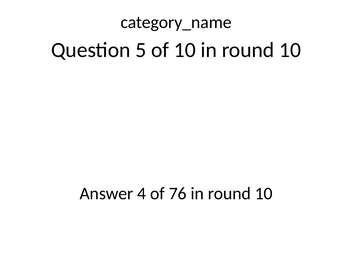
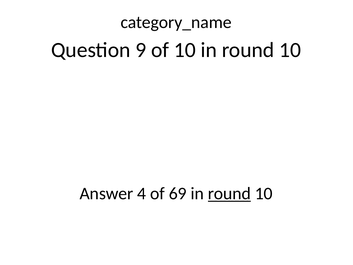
5: 5 -> 9
76: 76 -> 69
round at (229, 193) underline: none -> present
